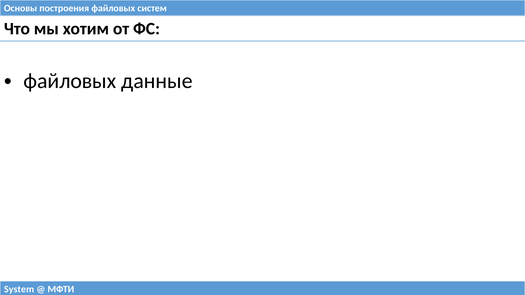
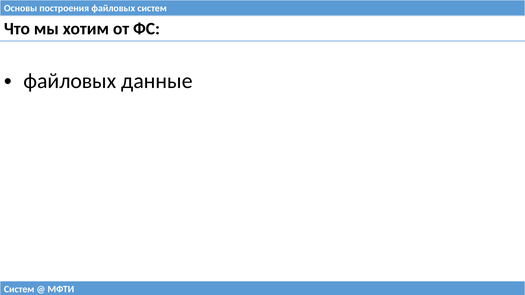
System at (19, 289): System -> Систем
